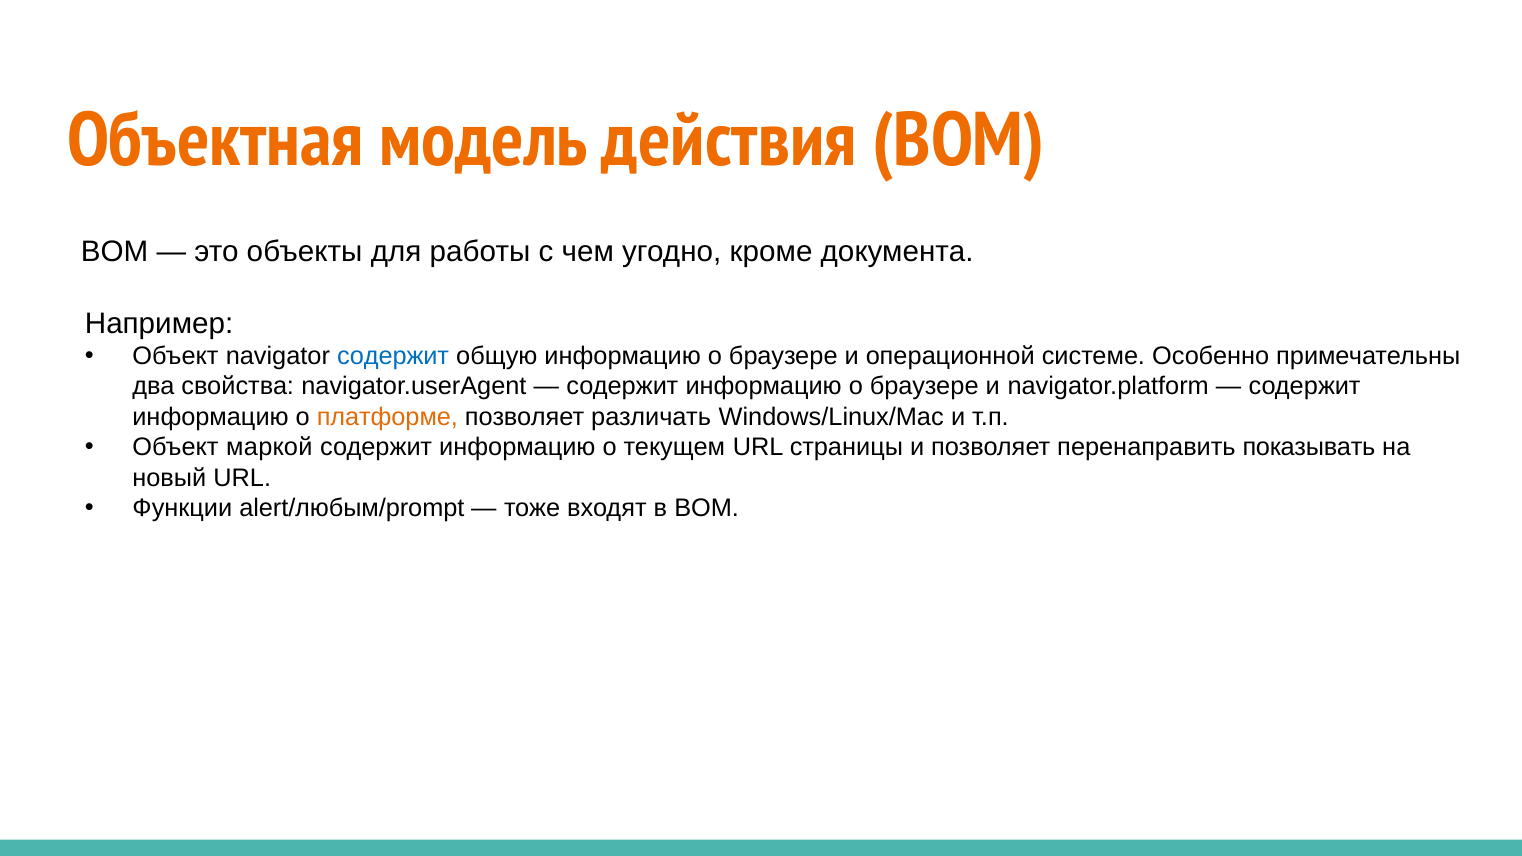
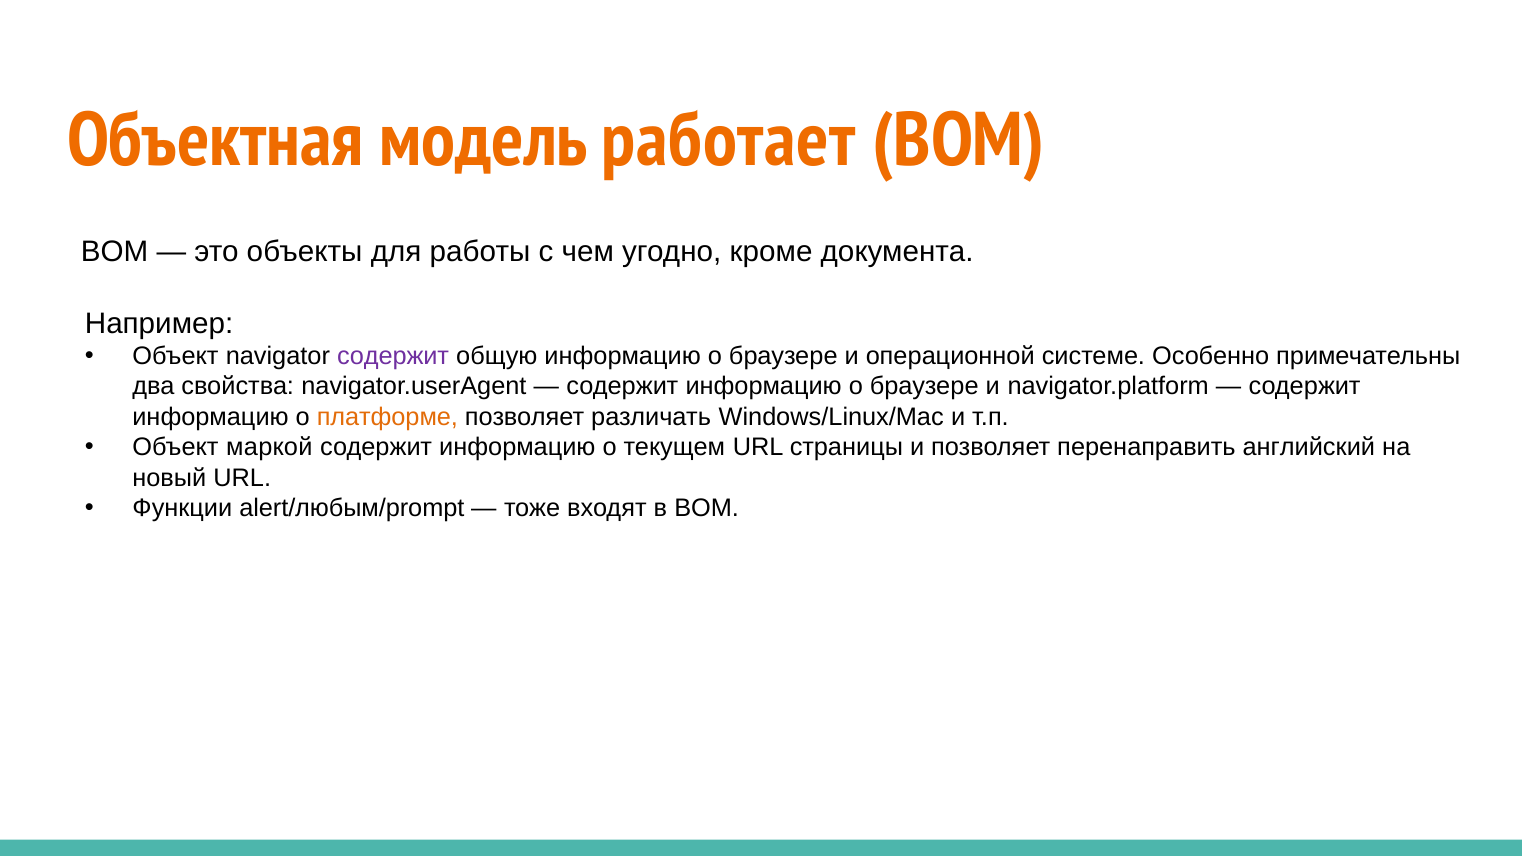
действия: действия -> работает
содержит at (393, 356) colour: blue -> purple
показывать: показывать -> английский
